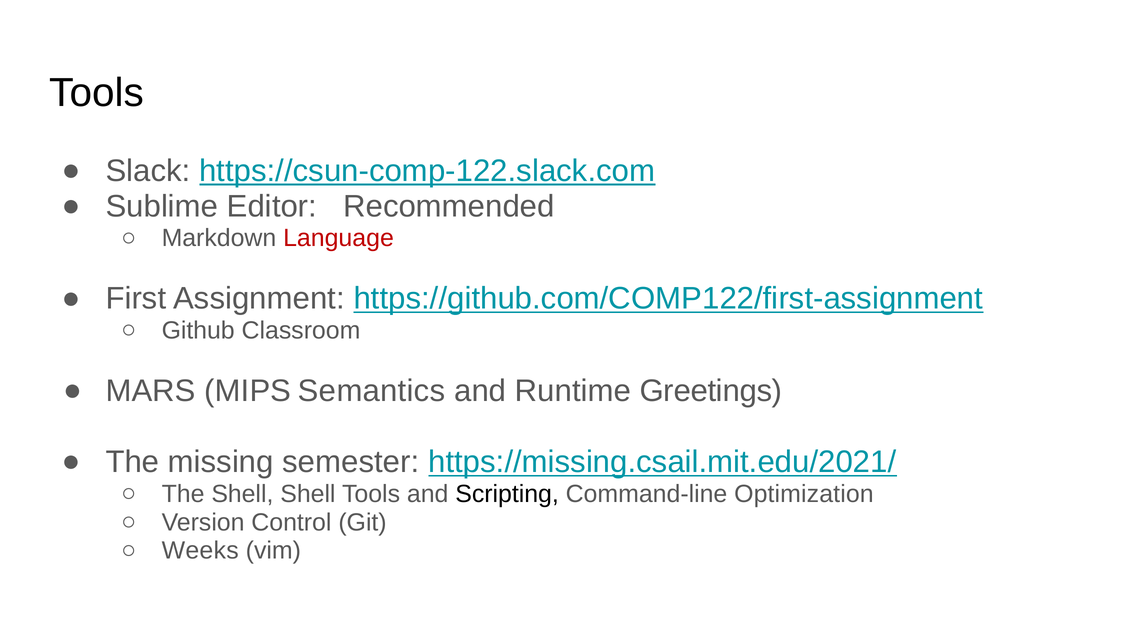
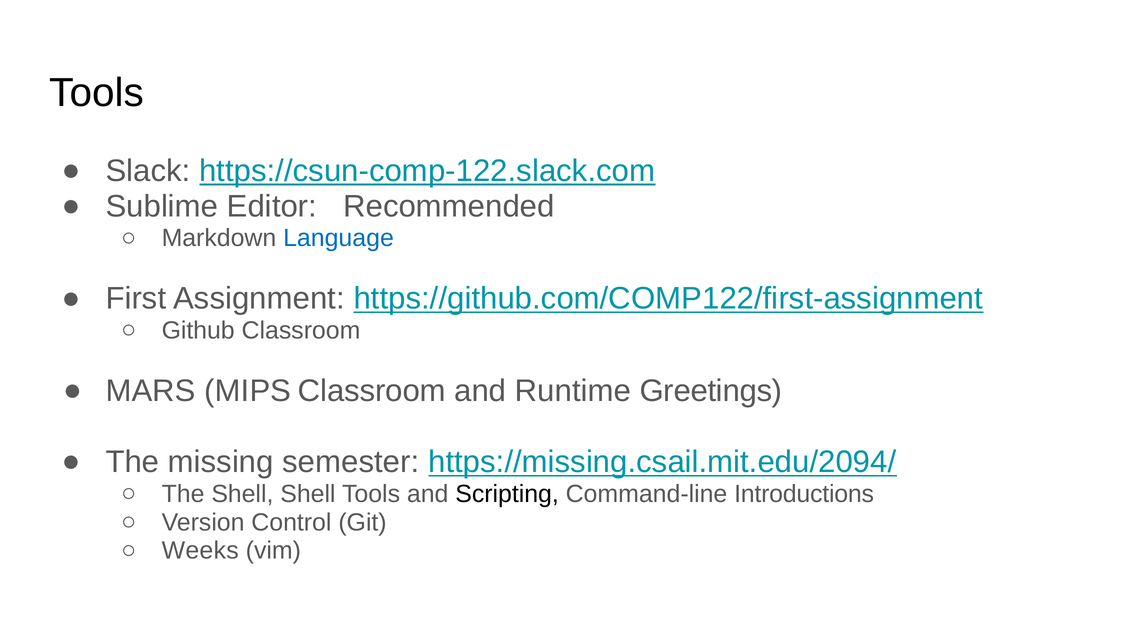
Language colour: red -> blue
MIPS Semantics: Semantics -> Classroom
https://missing.csail.mit.edu/2021/: https://missing.csail.mit.edu/2021/ -> https://missing.csail.mit.edu/2094/
Optimization: Optimization -> Introductions
